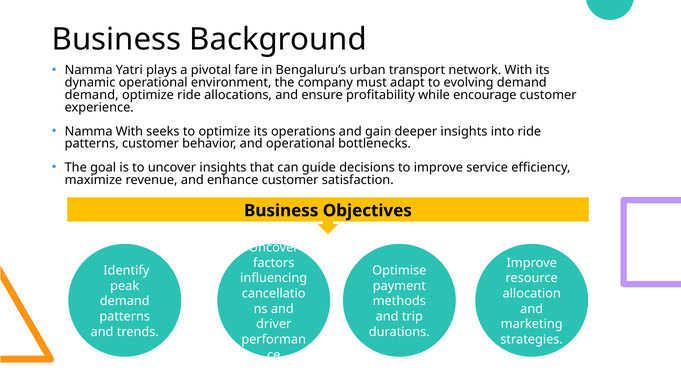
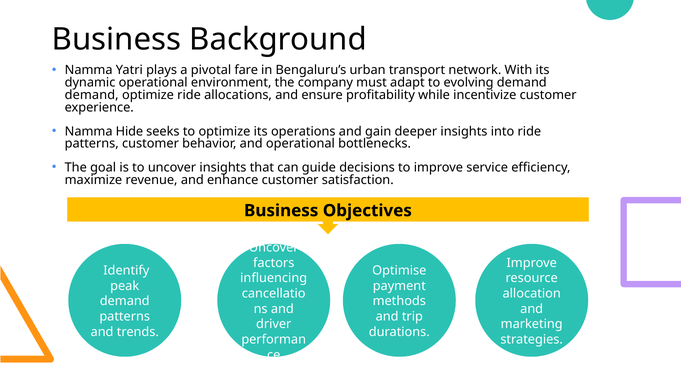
encourage: encourage -> incentivize
Namma With: With -> Hide
